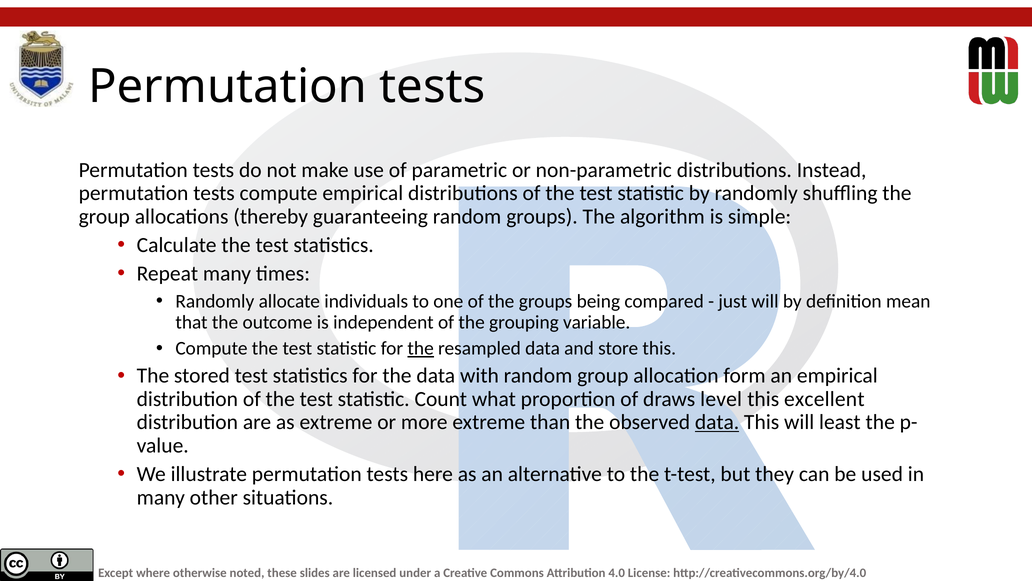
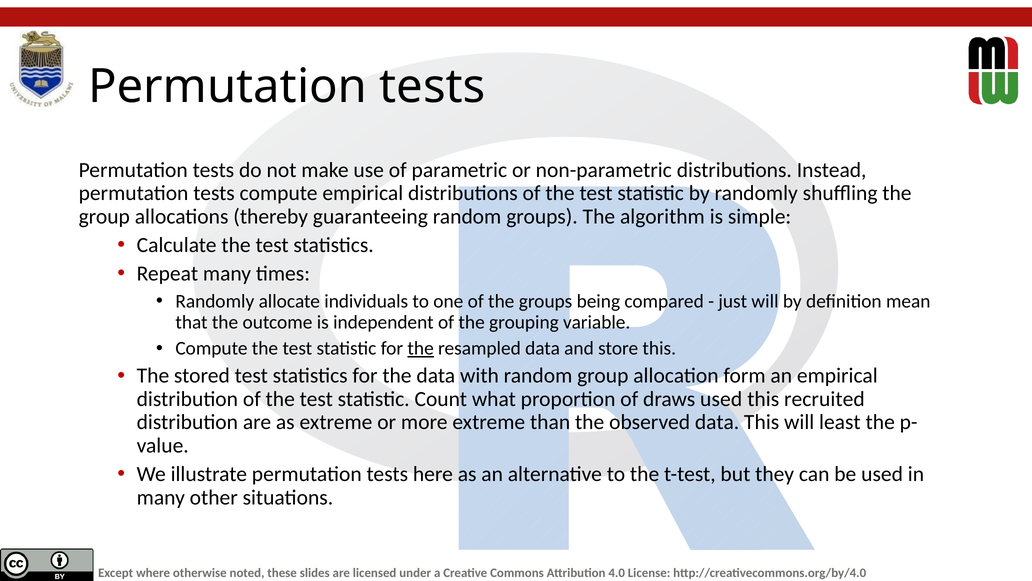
draws level: level -> used
excellent: excellent -> recruited
data at (717, 422) underline: present -> none
